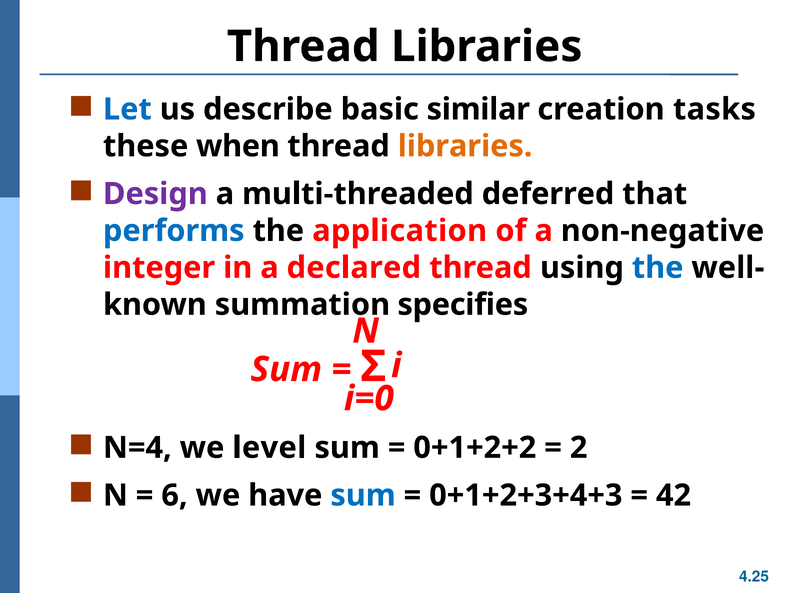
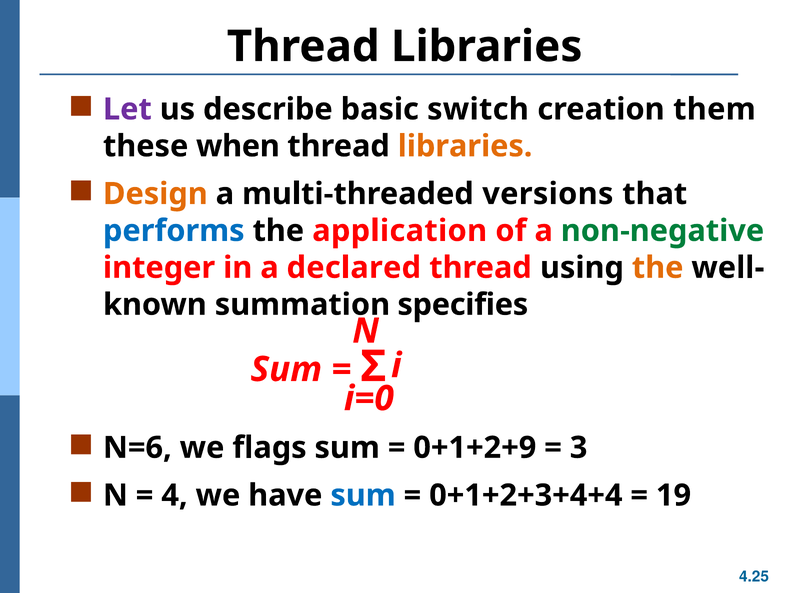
Let colour: blue -> purple
similar: similar -> switch
tasks: tasks -> them
Design colour: purple -> orange
deferred: deferred -> versions
non-negative colour: black -> green
the at (658, 268) colour: blue -> orange
N=4: N=4 -> N=6
level: level -> flags
0+1+2+2: 0+1+2+2 -> 0+1+2+9
2: 2 -> 3
6: 6 -> 4
0+1+2+3+4+3: 0+1+2+3+4+3 -> 0+1+2+3+4+4
42: 42 -> 19
